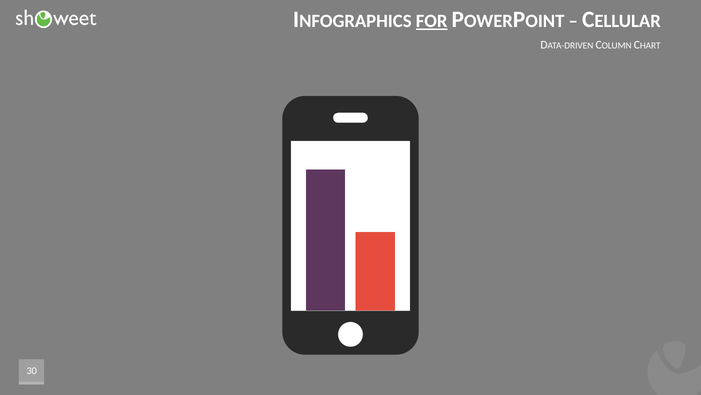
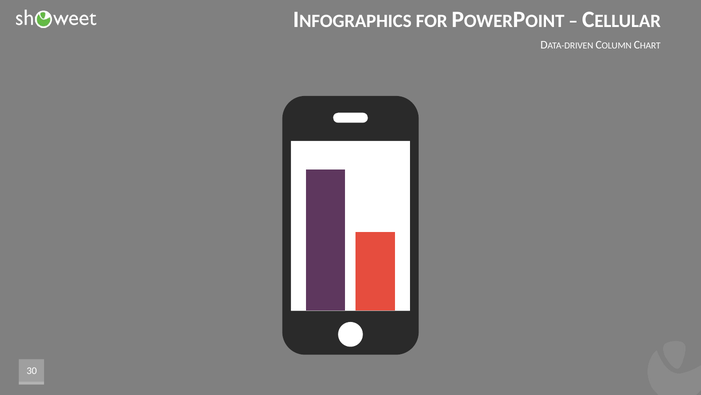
FOR underline: present -> none
